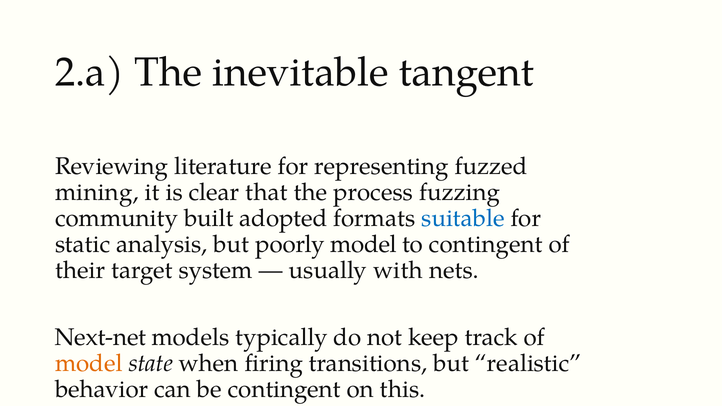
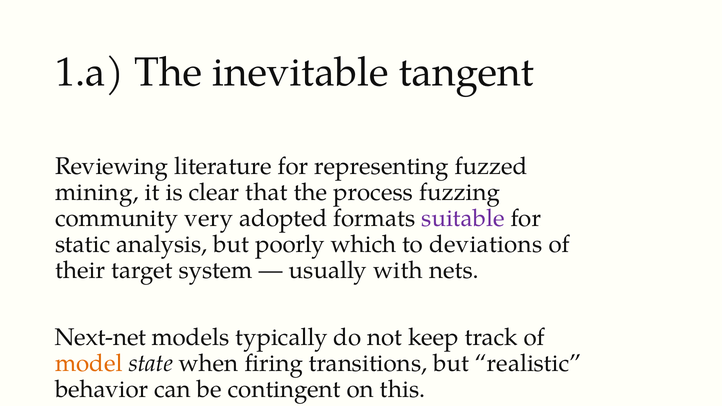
2.a: 2.a -> 1.a
built: built -> very
suitable colour: blue -> purple
poorly model: model -> which
to contingent: contingent -> deviations
